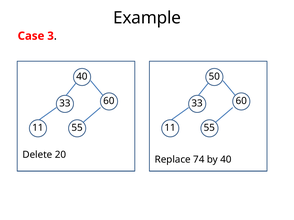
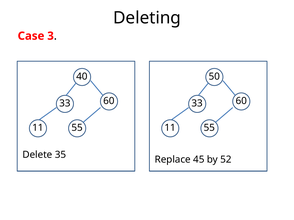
Example: Example -> Deleting
20: 20 -> 35
74: 74 -> 45
by 40: 40 -> 52
